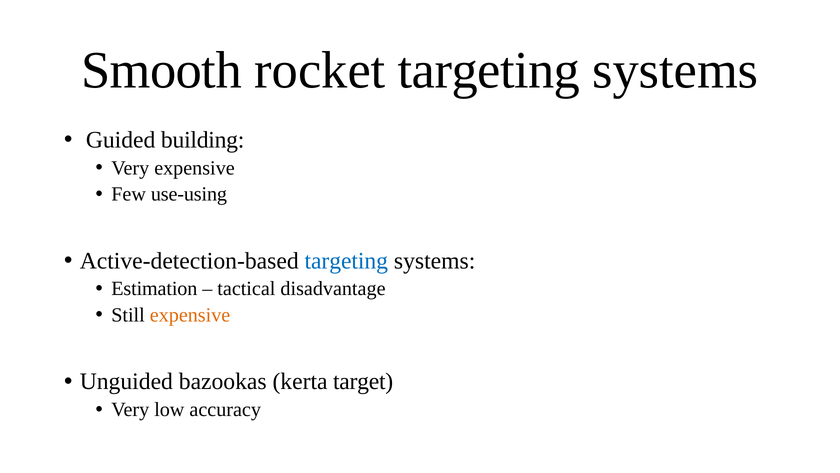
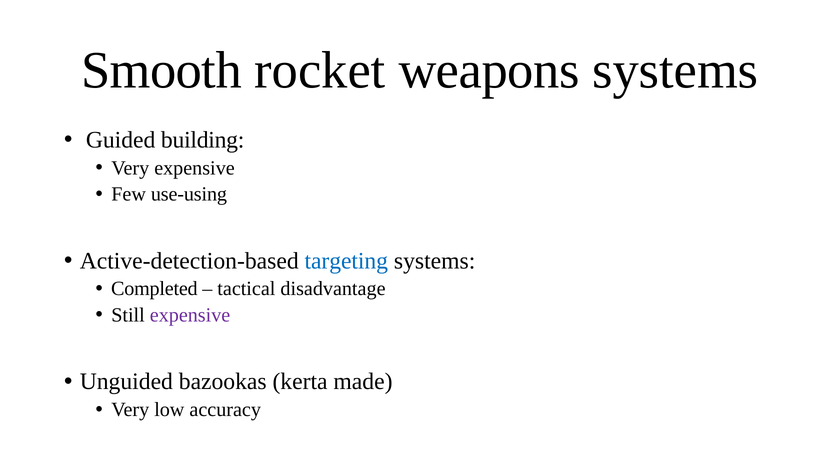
rocket targeting: targeting -> weapons
Estimation: Estimation -> Completed
expensive at (190, 315) colour: orange -> purple
target: target -> made
